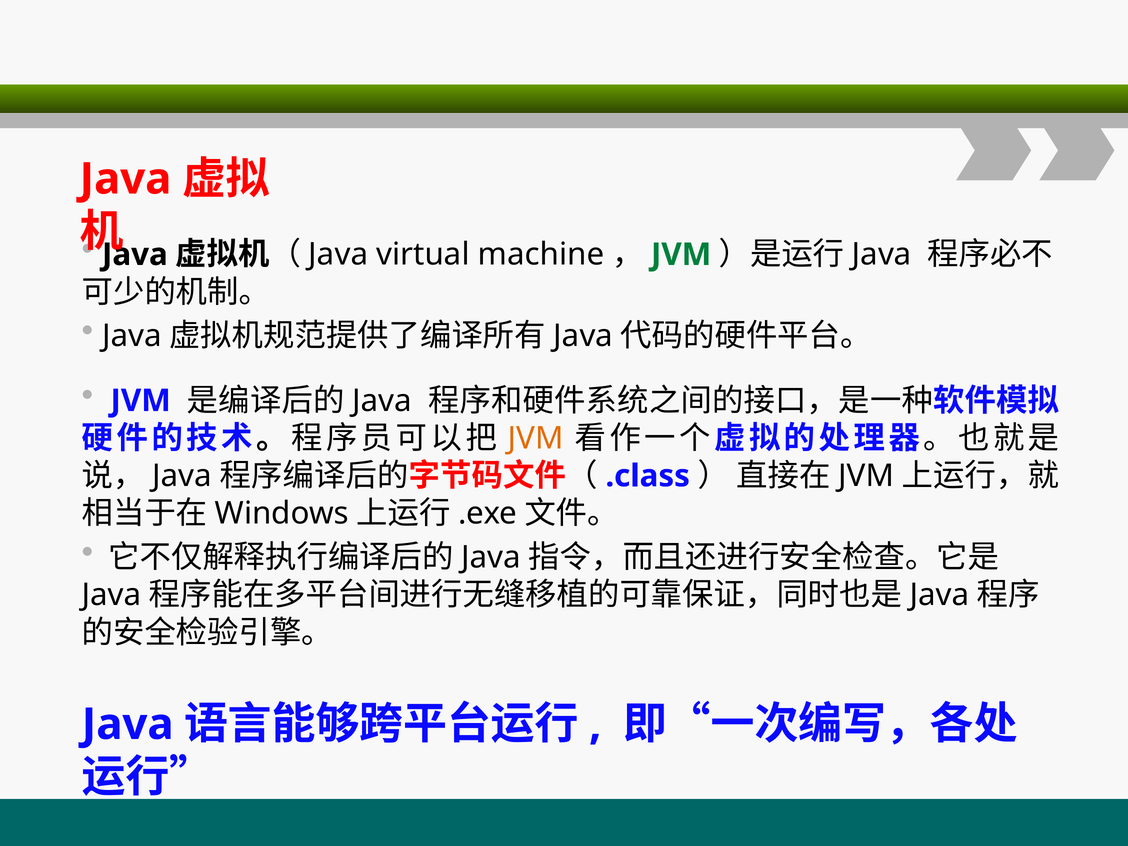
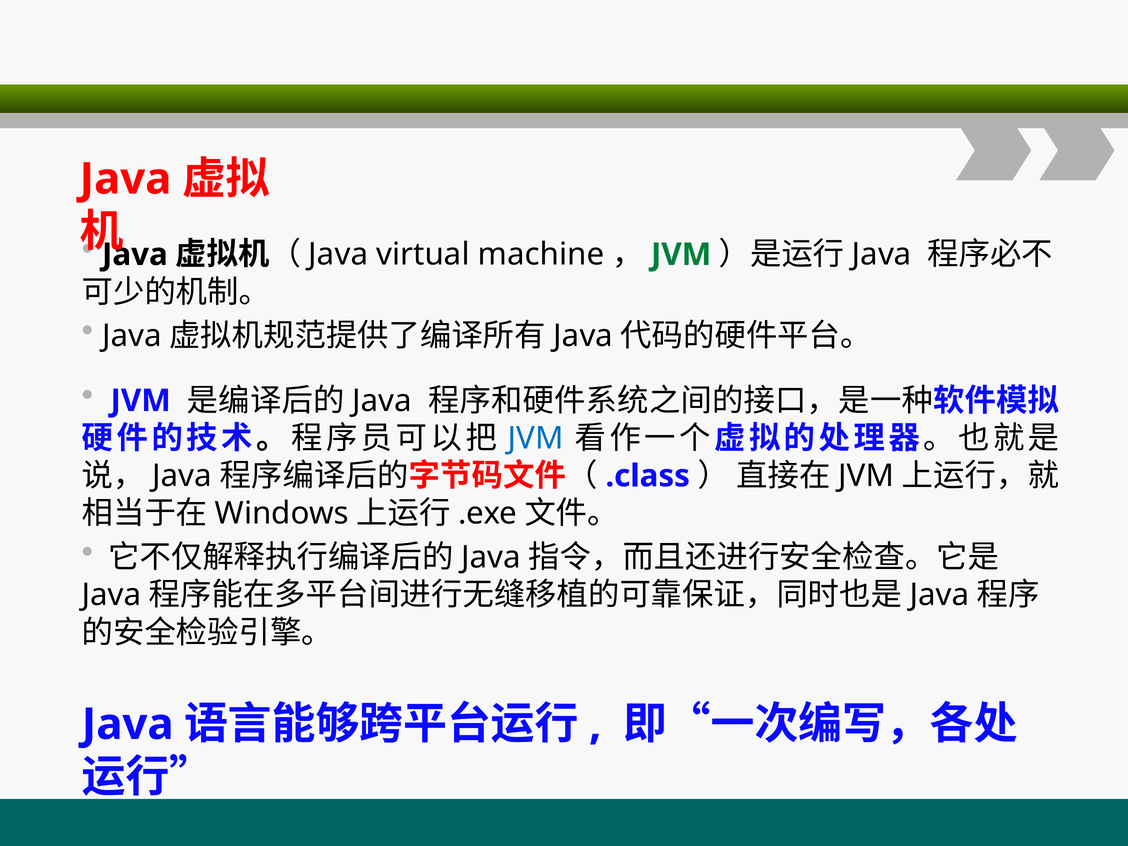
JVM at (536, 438) colour: orange -> blue
